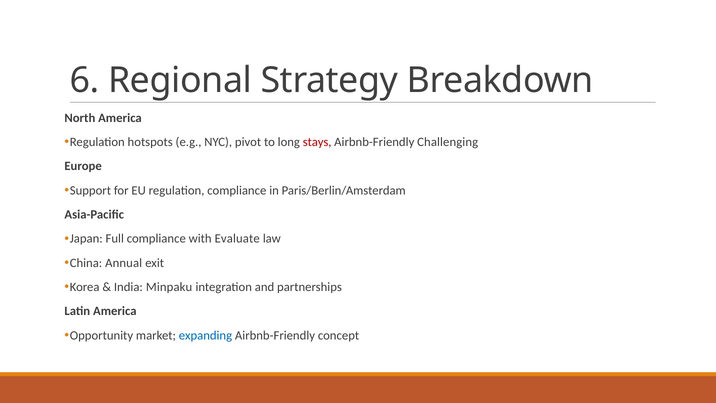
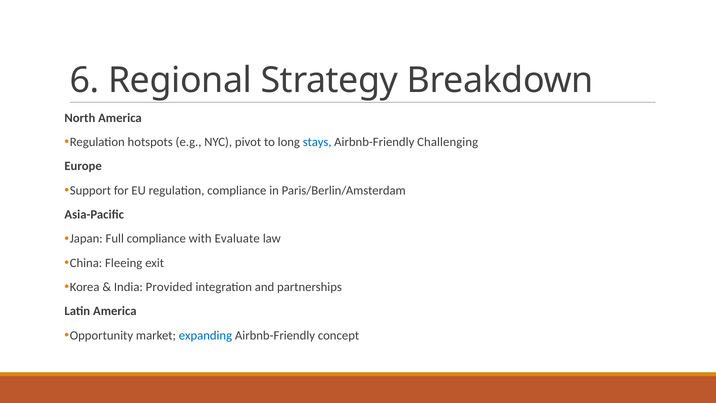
stays colour: red -> blue
Annual: Annual -> Fleeing
Minpaku: Minpaku -> Provided
